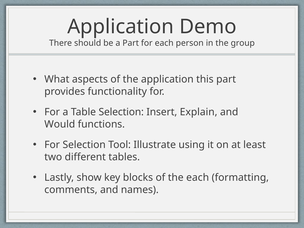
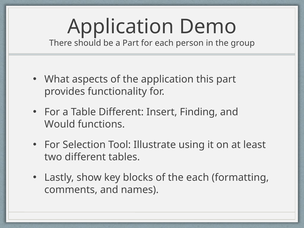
Table Selection: Selection -> Different
Explain: Explain -> Finding
